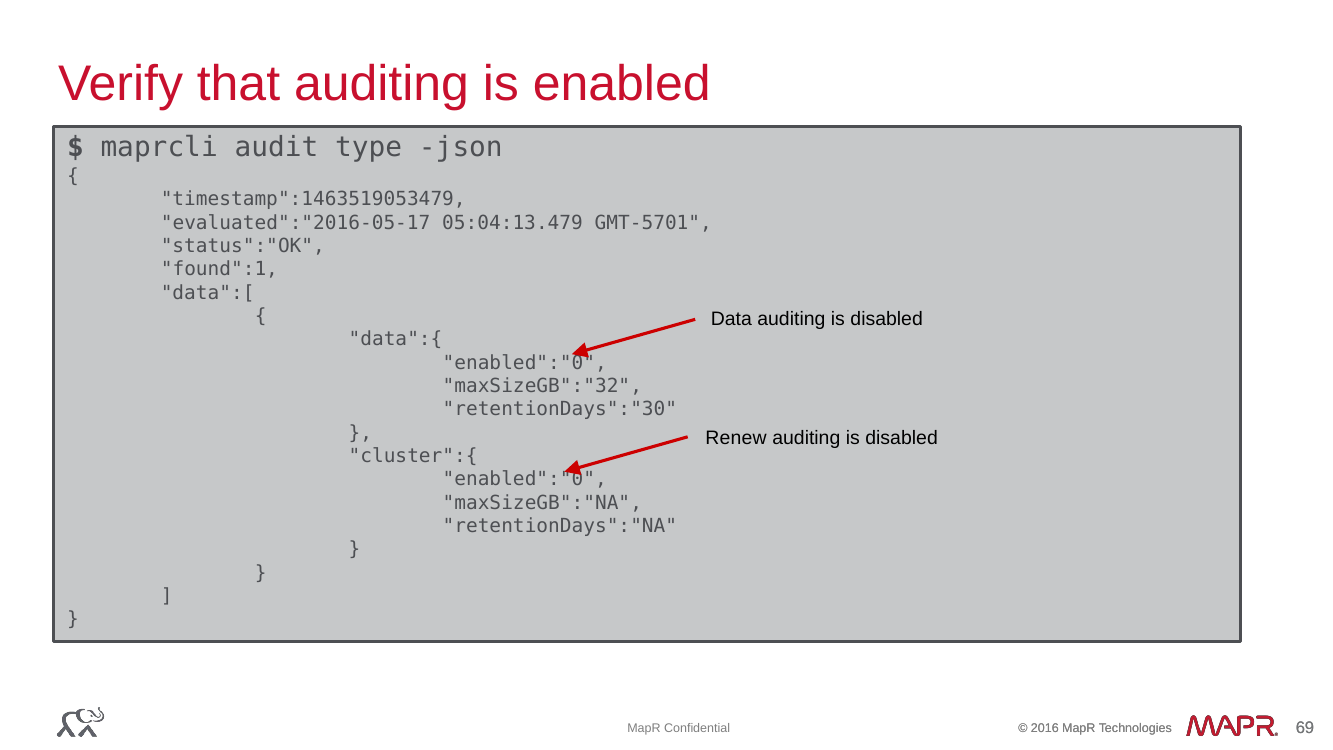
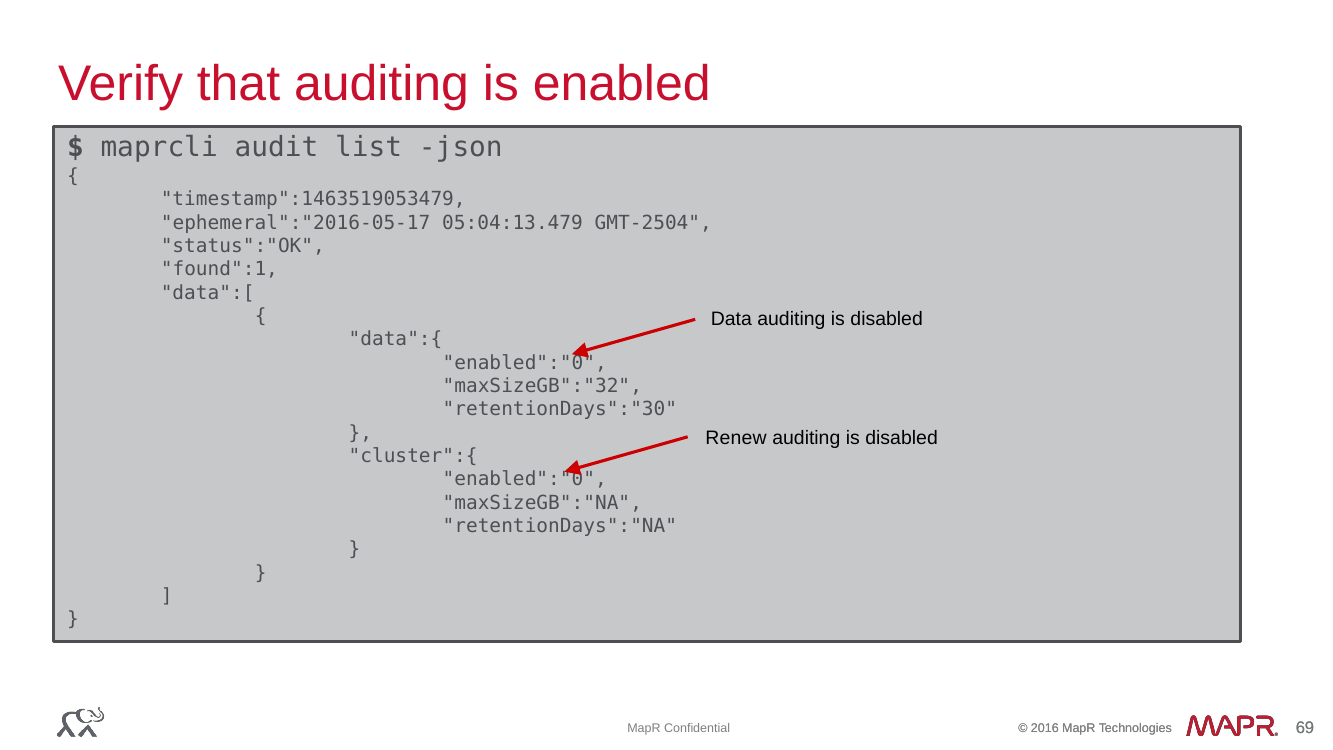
type: type -> list
evaluated":"2016-05-17: evaluated":"2016-05-17 -> ephemeral":"2016-05-17
GMT-5701: GMT-5701 -> GMT-2504
